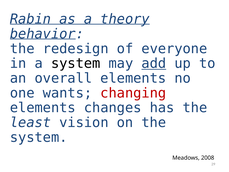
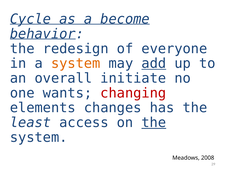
Rabin: Rabin -> Cycle
theory: theory -> become
system at (76, 63) colour: black -> orange
overall elements: elements -> initiate
vision: vision -> access
the at (154, 122) underline: none -> present
